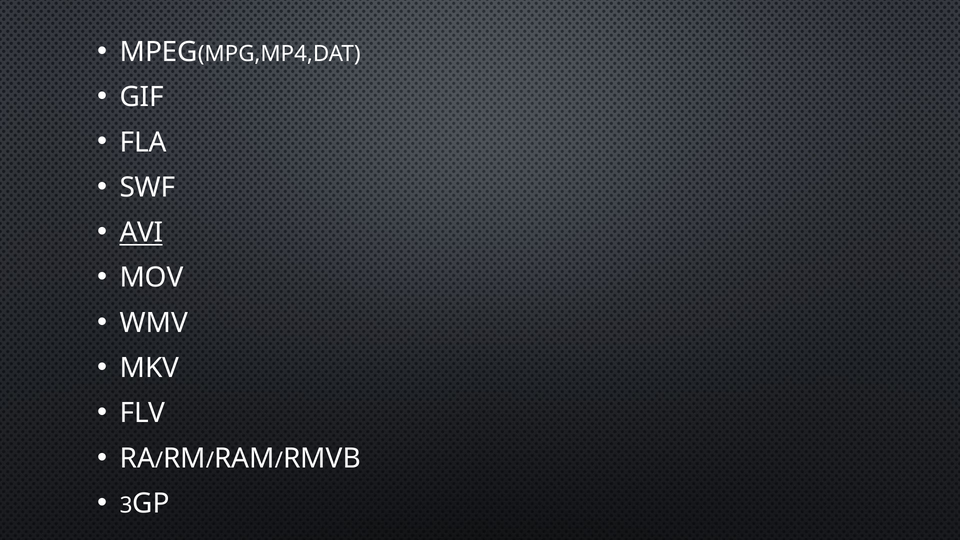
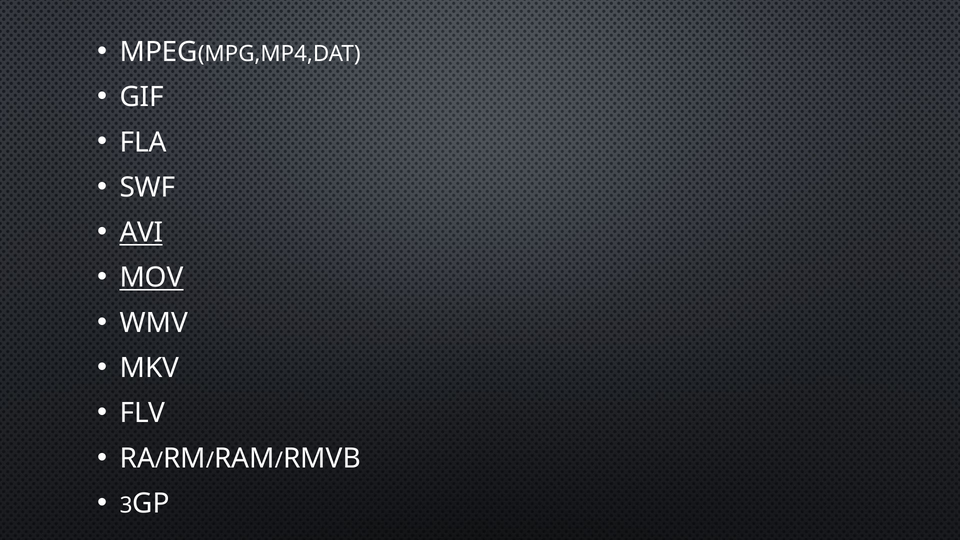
MOV underline: none -> present
